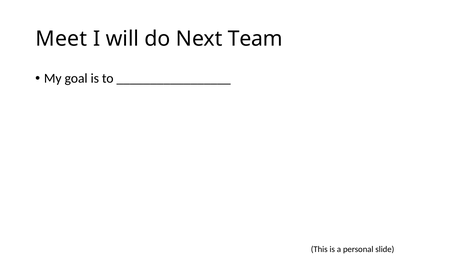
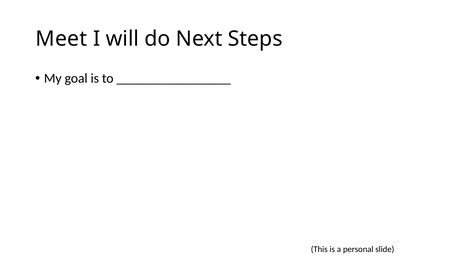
Team: Team -> Steps
